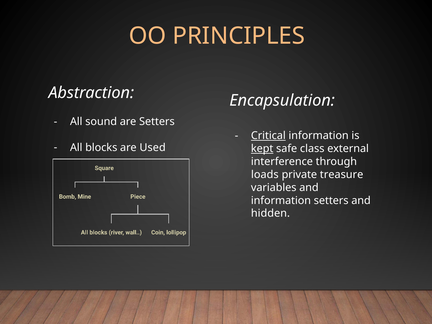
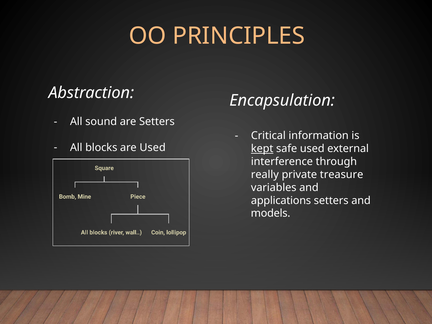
Critical underline: present -> none
safe class: class -> used
loads: loads -> really
information at (281, 200): information -> applications
hidden: hidden -> models
